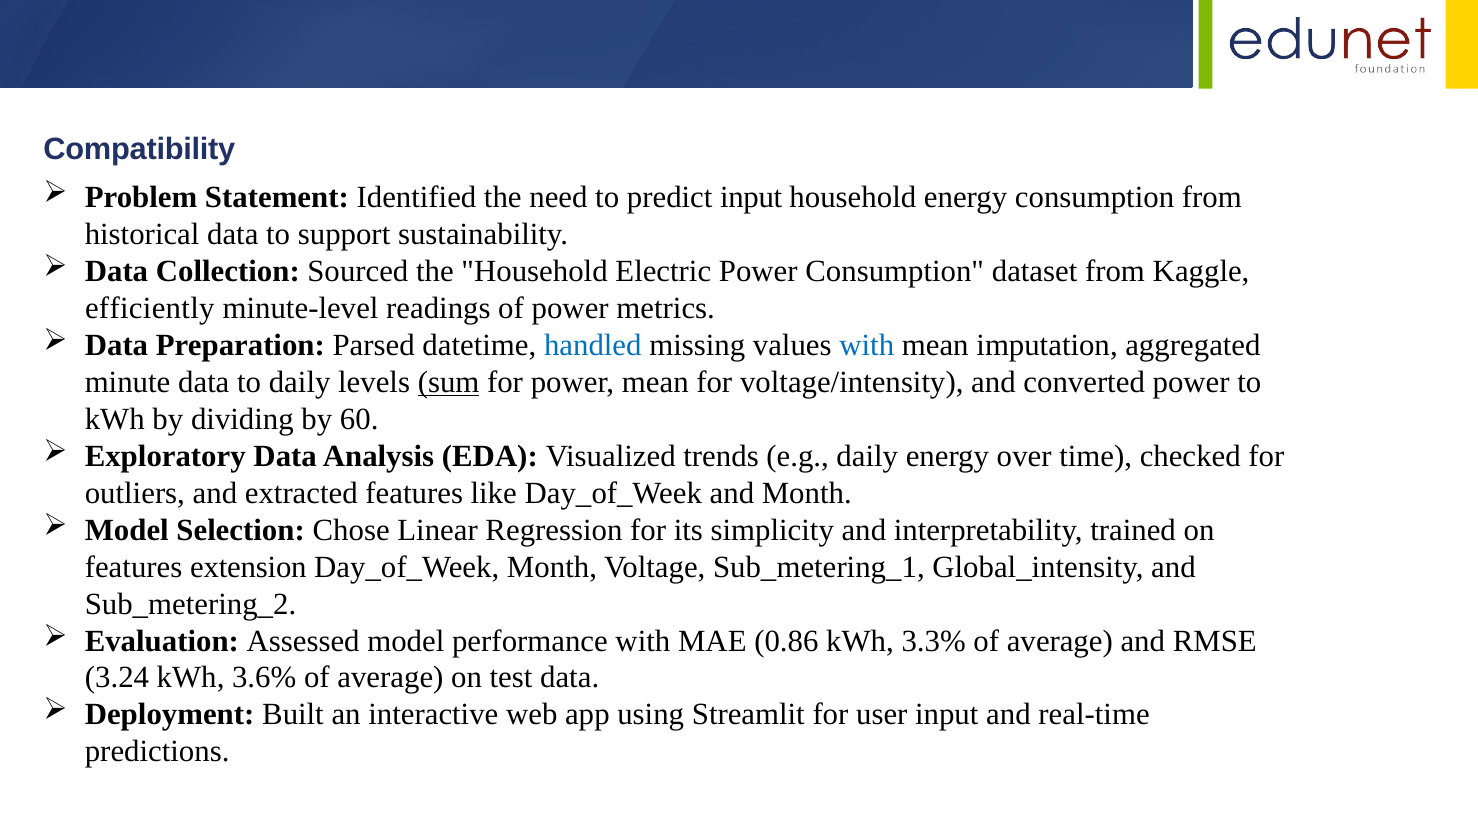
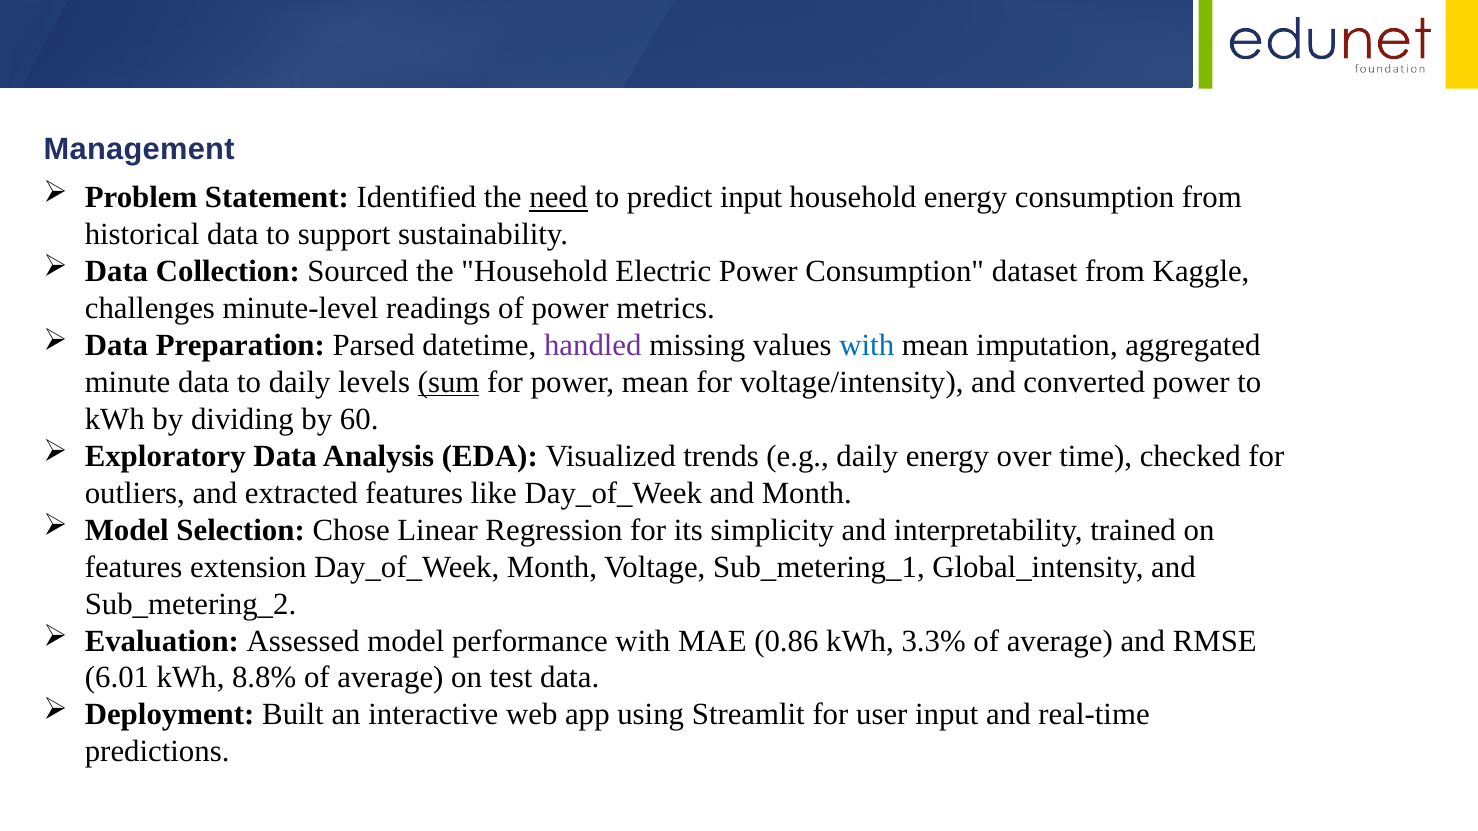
Compatibility: Compatibility -> Management
need underline: none -> present
efficiently: efficiently -> challenges
handled colour: blue -> purple
3.24: 3.24 -> 6.01
3.6%: 3.6% -> 8.8%
